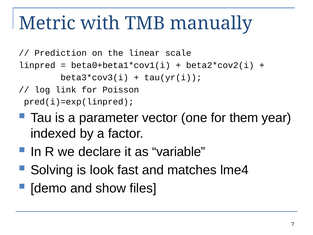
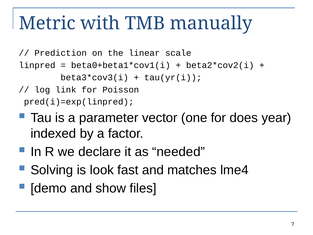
them: them -> does
variable: variable -> needed
